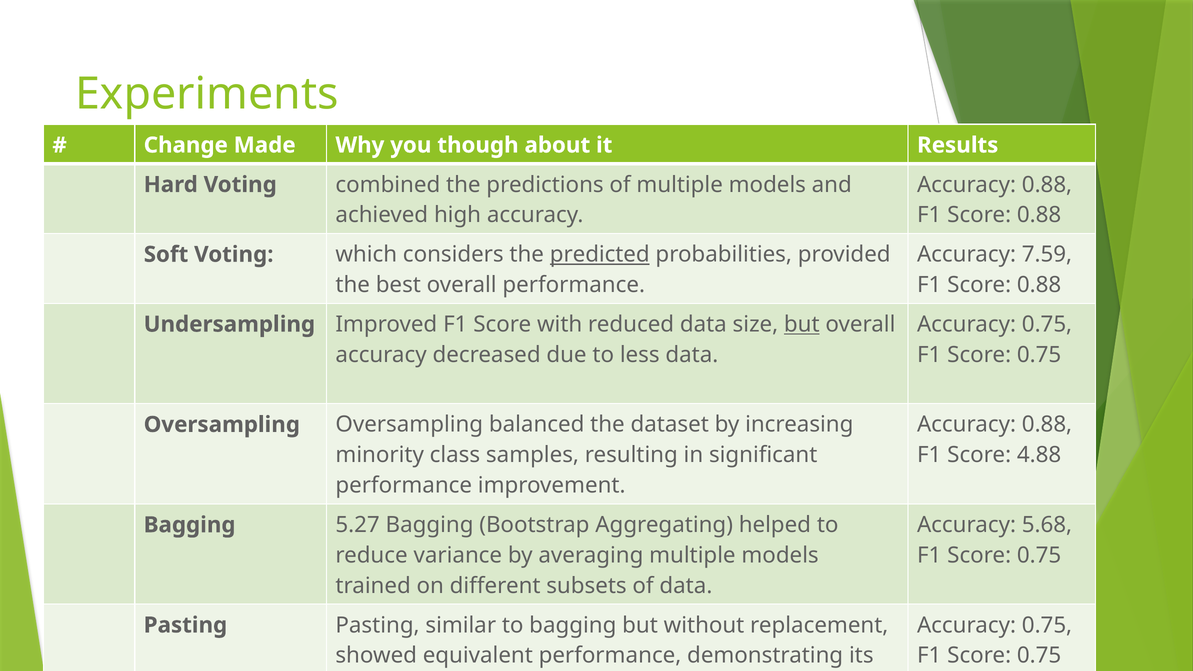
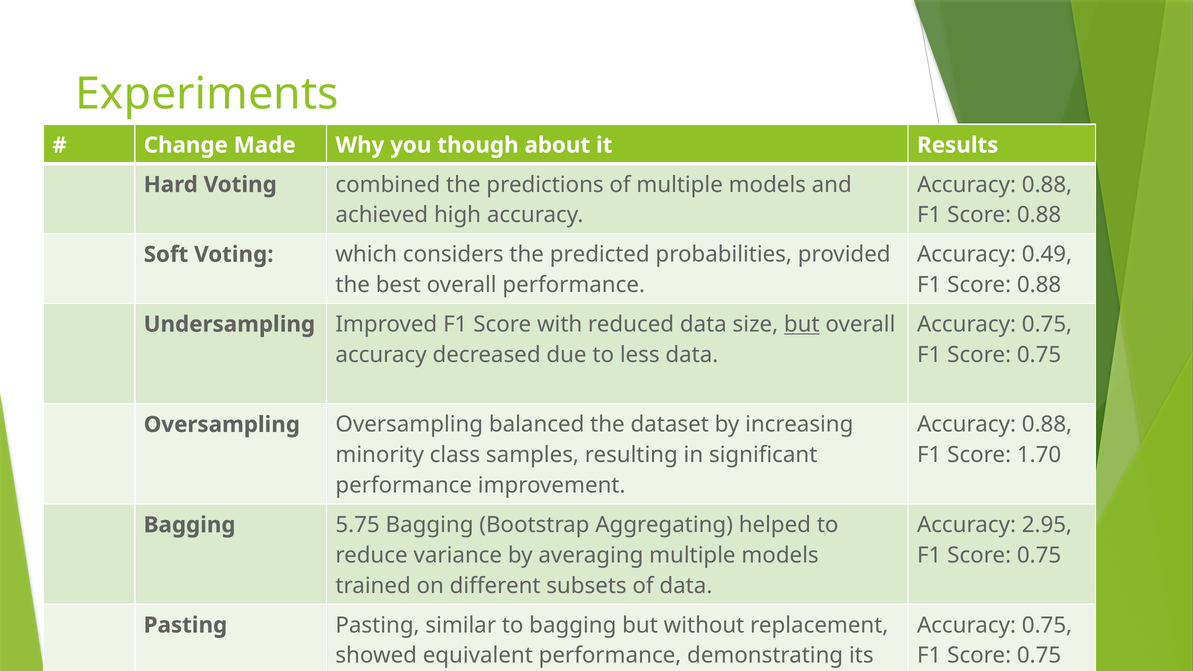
7.59: 7.59 -> 0.49
predicted underline: present -> none
4.88: 4.88 -> 1.70
5.68: 5.68 -> 2.95
5.27: 5.27 -> 5.75
